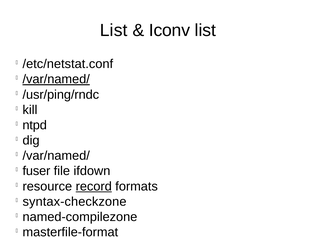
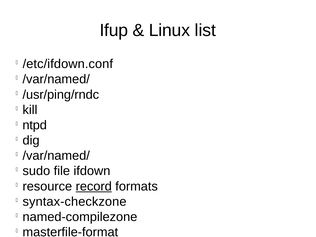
List at (114, 30): List -> Ifup
Iconv: Iconv -> Linux
/etc/netstat.conf: /etc/netstat.conf -> /etc/ifdown.conf
/var/named/ at (56, 79) underline: present -> none
fuser: fuser -> sudo
